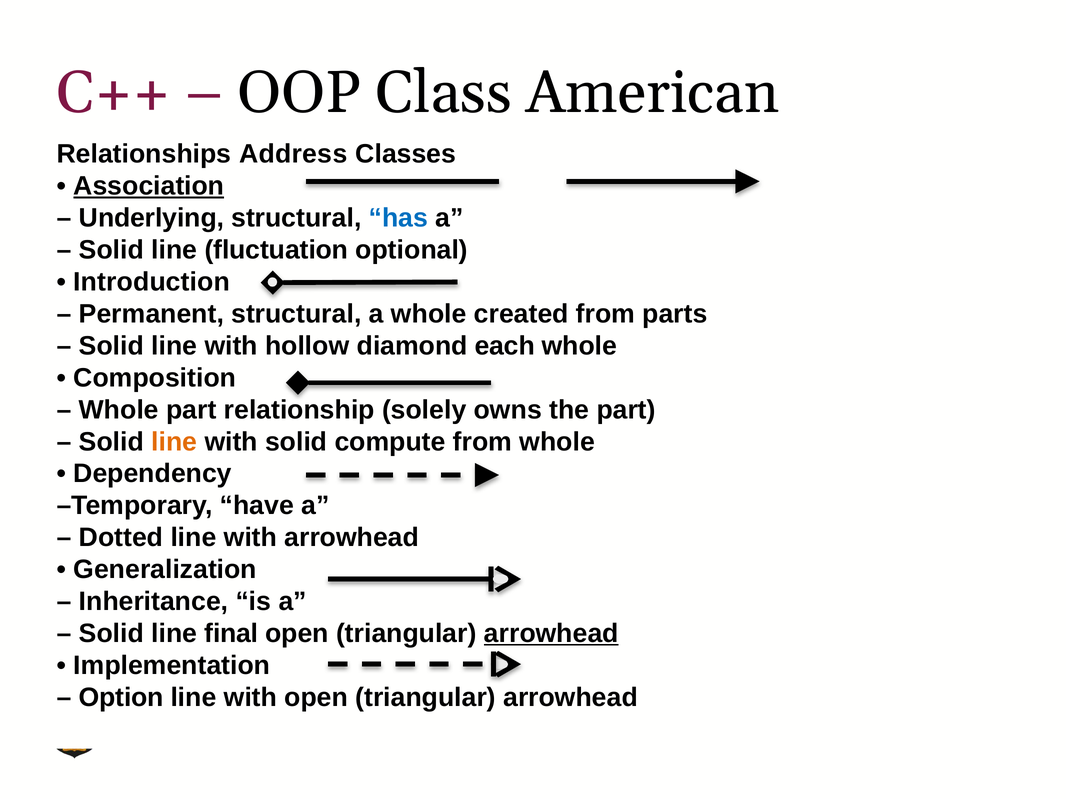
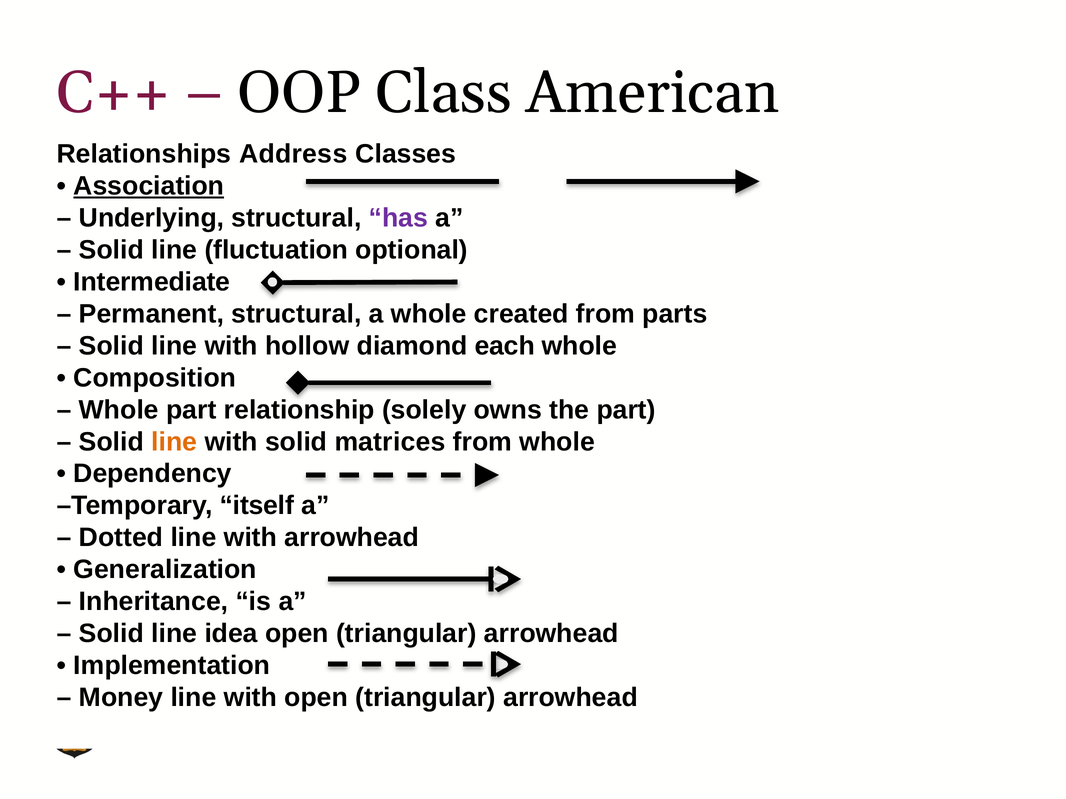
has colour: blue -> purple
Introduction: Introduction -> Intermediate
compute: compute -> matrices
have: have -> itself
final: final -> idea
arrowhead at (551, 634) underline: present -> none
Option: Option -> Money
